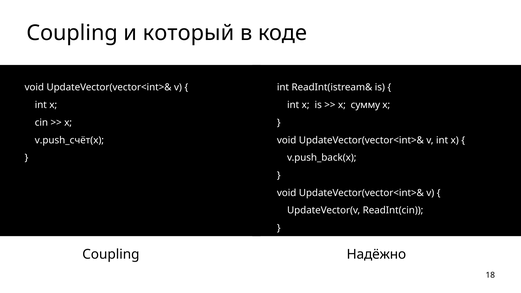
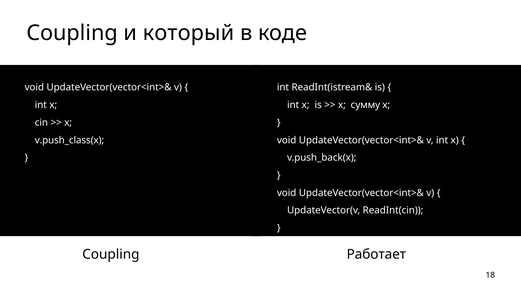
v.push_счёт(x: v.push_счёт(x -> v.push_class(x
Надёжно: Надёжно -> Работает
